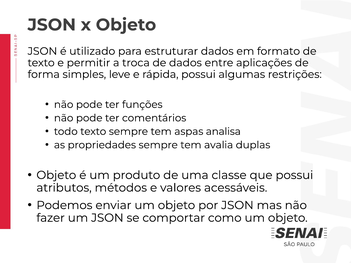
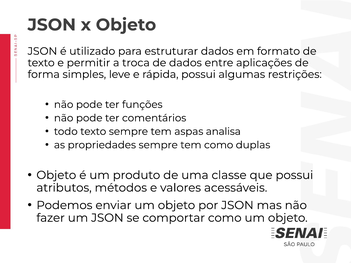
tem avalia: avalia -> como
